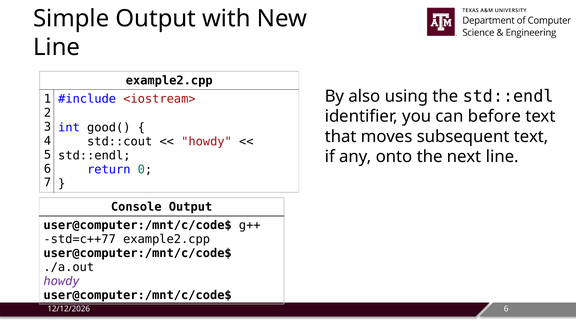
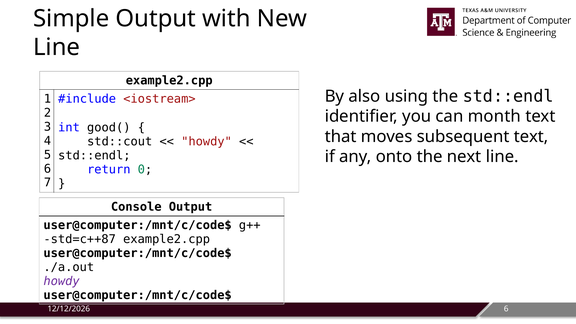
before: before -> month
std=c++77: std=c++77 -> std=c++87
